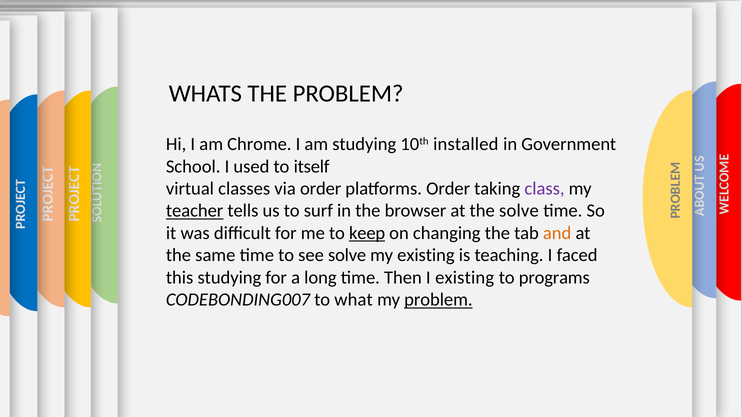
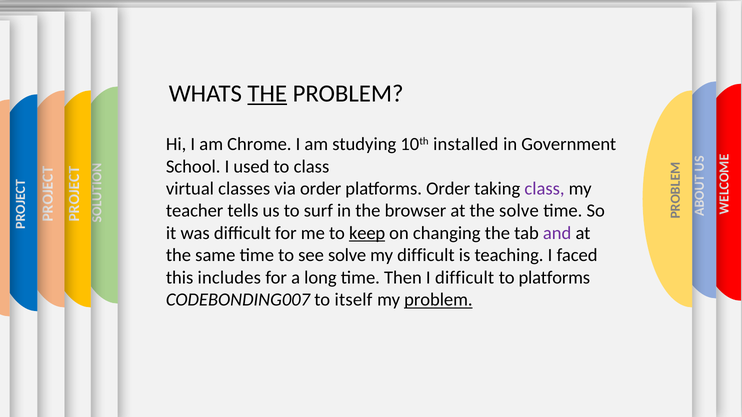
THE at (267, 94) underline: none -> present
to itself: itself -> class
teacher underline: present -> none
and colour: orange -> purple
my existing: existing -> difficult
this studying: studying -> includes
I existing: existing -> difficult
to programs: programs -> platforms
what: what -> itself
